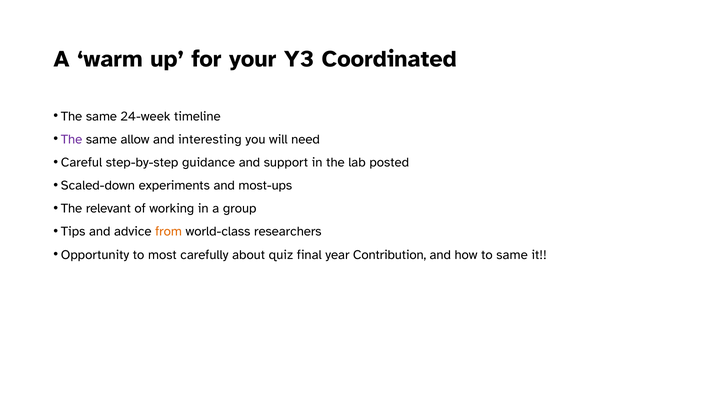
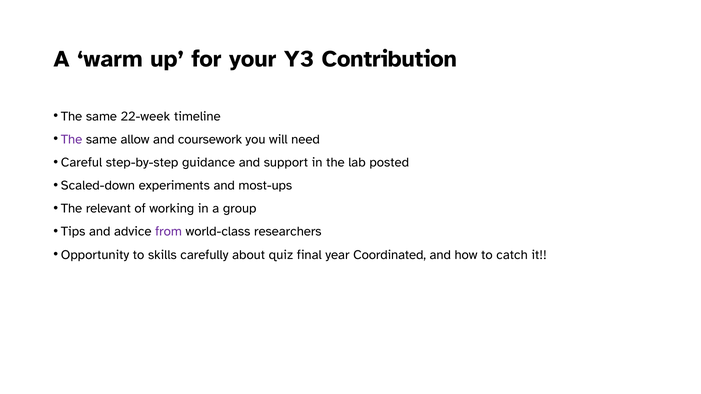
Coordinated: Coordinated -> Contribution
24-week: 24-week -> 22-week
interesting: interesting -> coursework
from colour: orange -> purple
most: most -> skills
Contribution: Contribution -> Coordinated
to same: same -> catch
